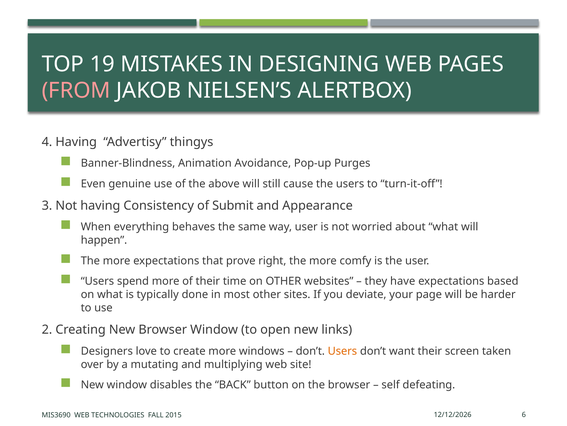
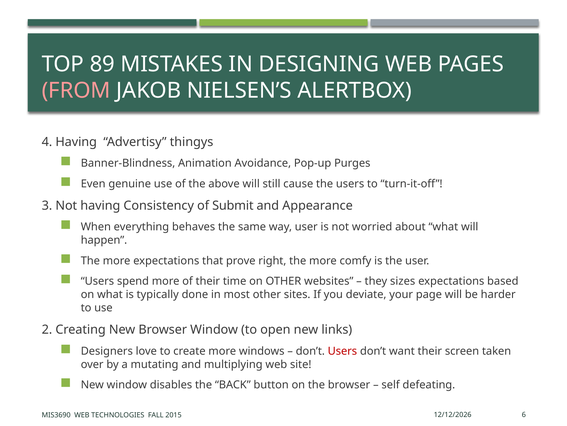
19: 19 -> 89
have: have -> sizes
Users at (342, 350) colour: orange -> red
